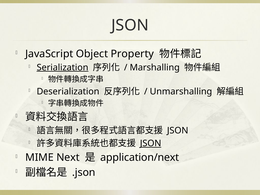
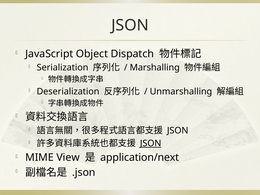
Property: Property -> Dispatch
Serialization underline: present -> none
Next: Next -> View
